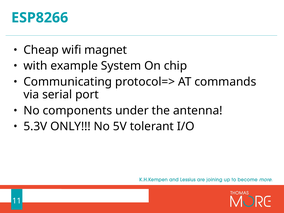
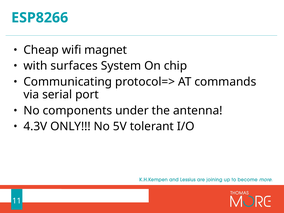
example: example -> surfaces
5.3V: 5.3V -> 4.3V
